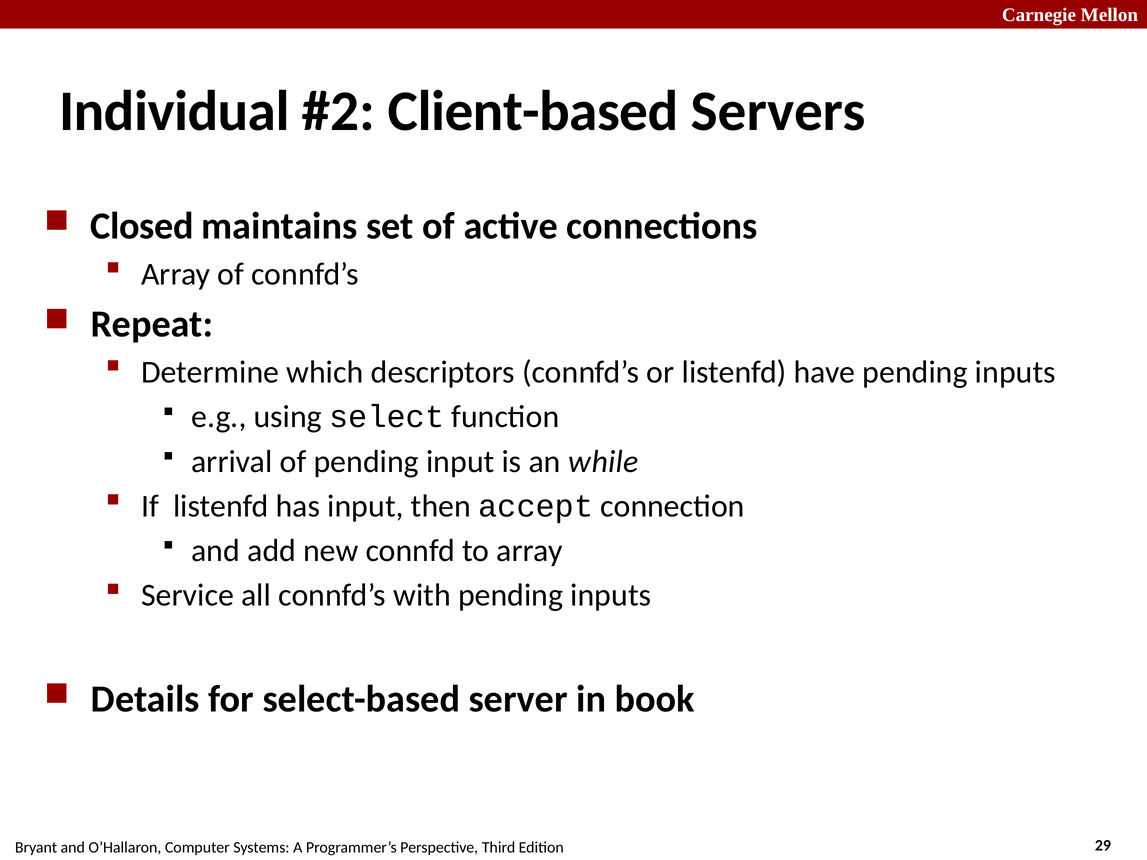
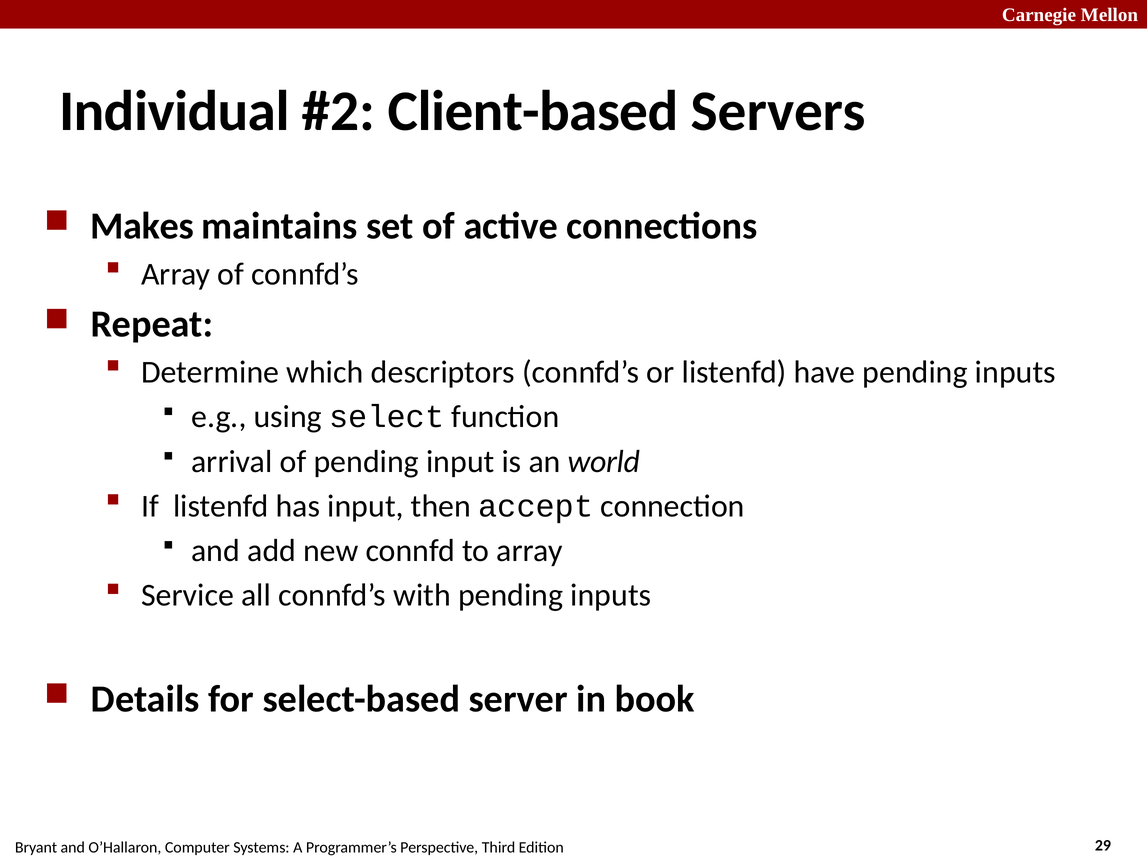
Closed: Closed -> Makes
while: while -> world
